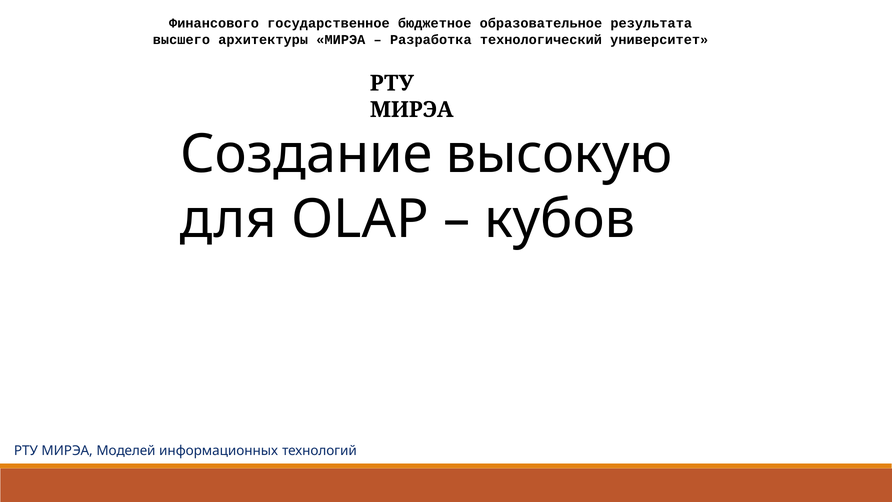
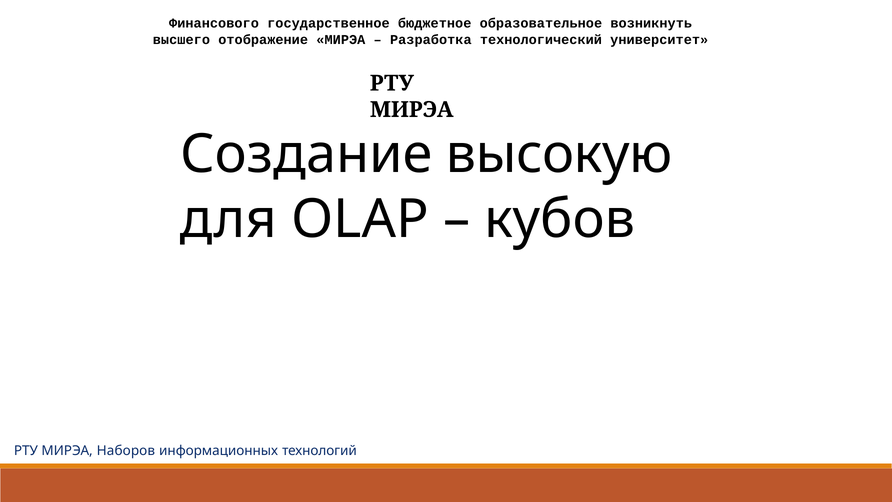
результата: результата -> возникнуть
архитектуры: архитектуры -> отображение
Моделей: Моделей -> Наборов
